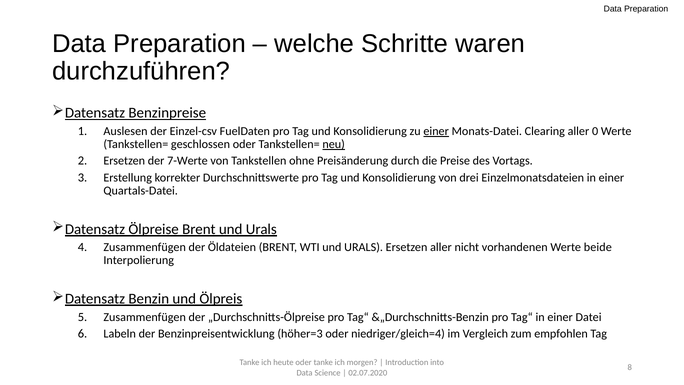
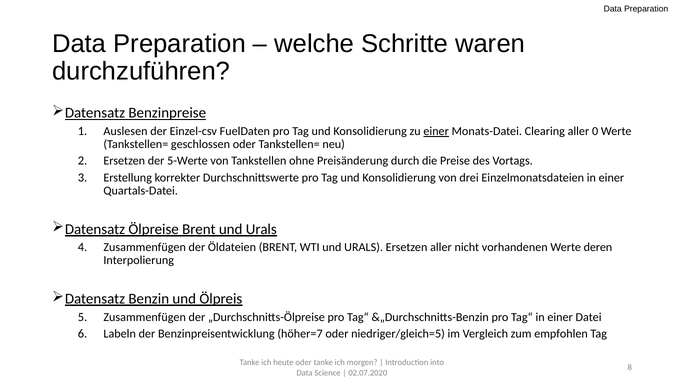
neu underline: present -> none
7-Werte: 7-Werte -> 5-Werte
beide: beide -> deren
höher=3: höher=3 -> höher=7
niedriger/gleich=4: niedriger/gleich=4 -> niedriger/gleich=5
